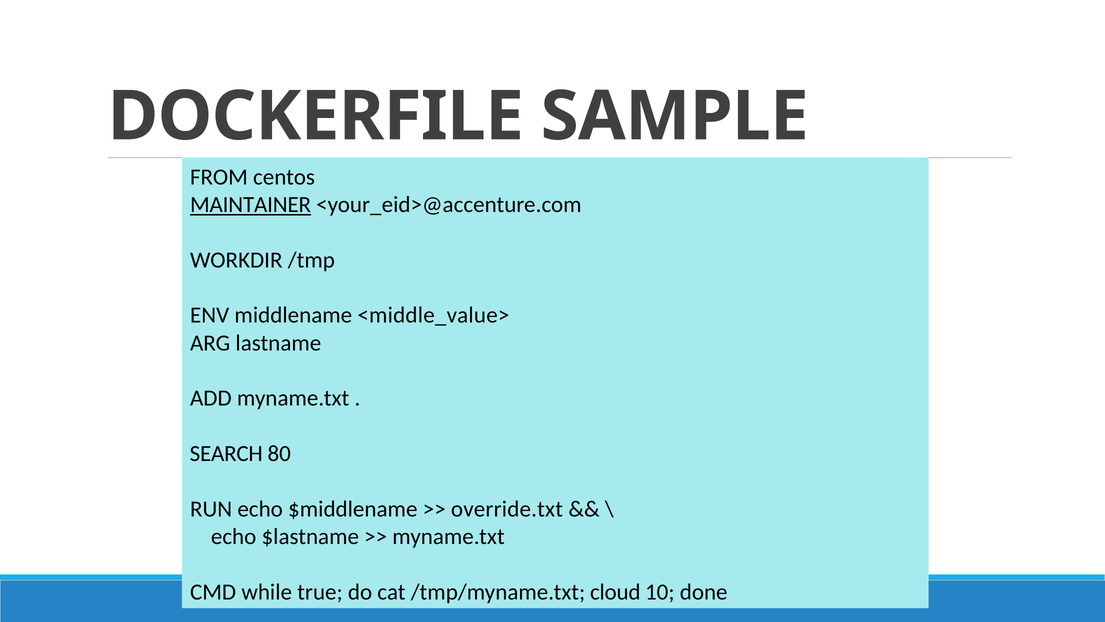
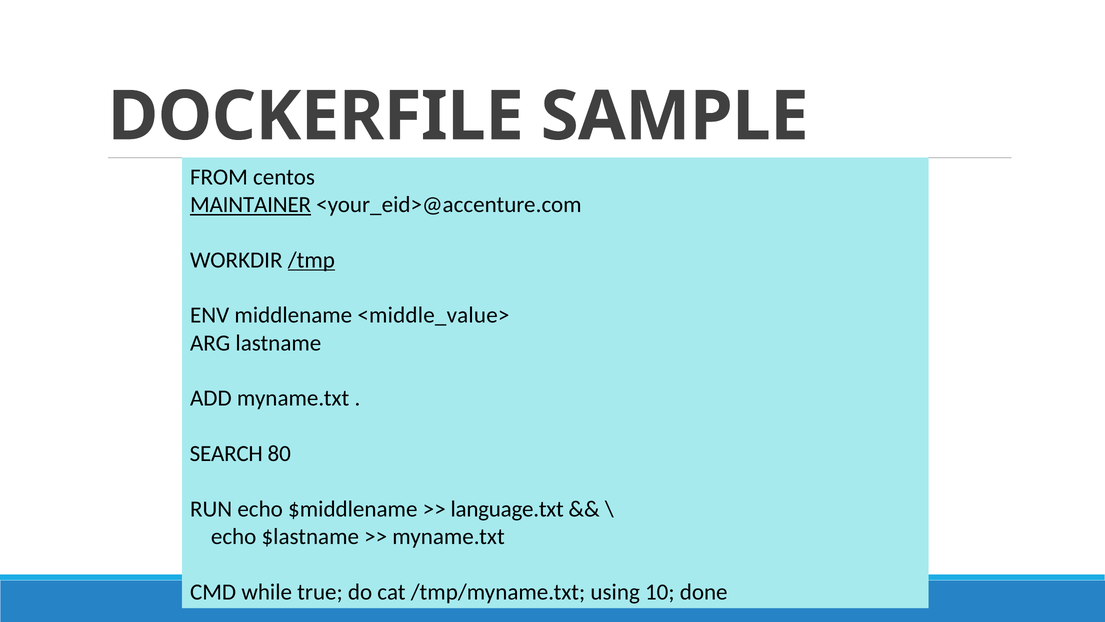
/tmp underline: none -> present
override.txt: override.txt -> language.txt
cloud: cloud -> using
